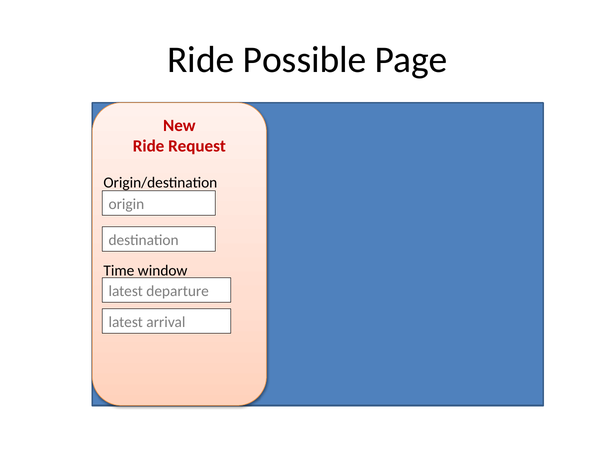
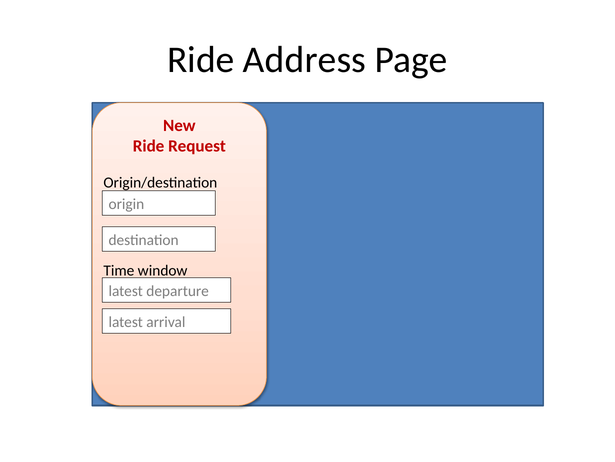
Possible: Possible -> Address
